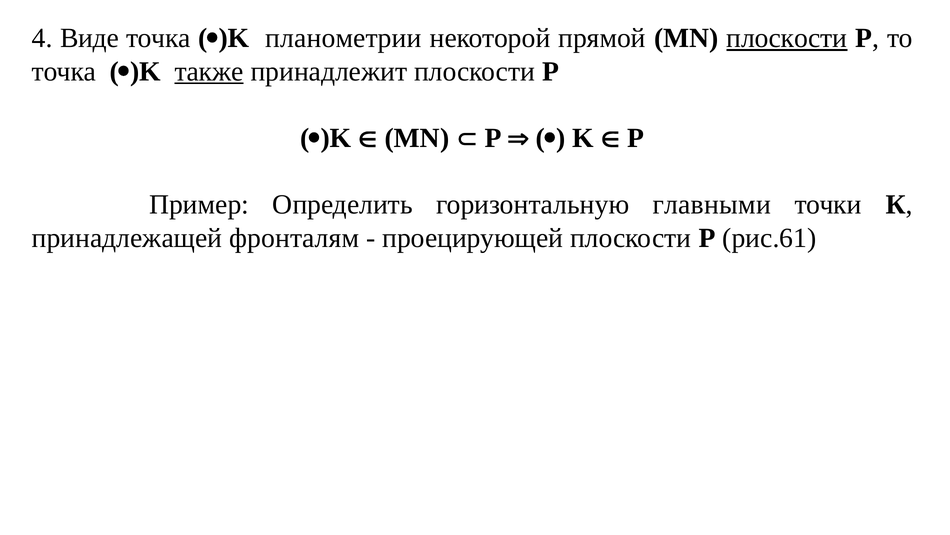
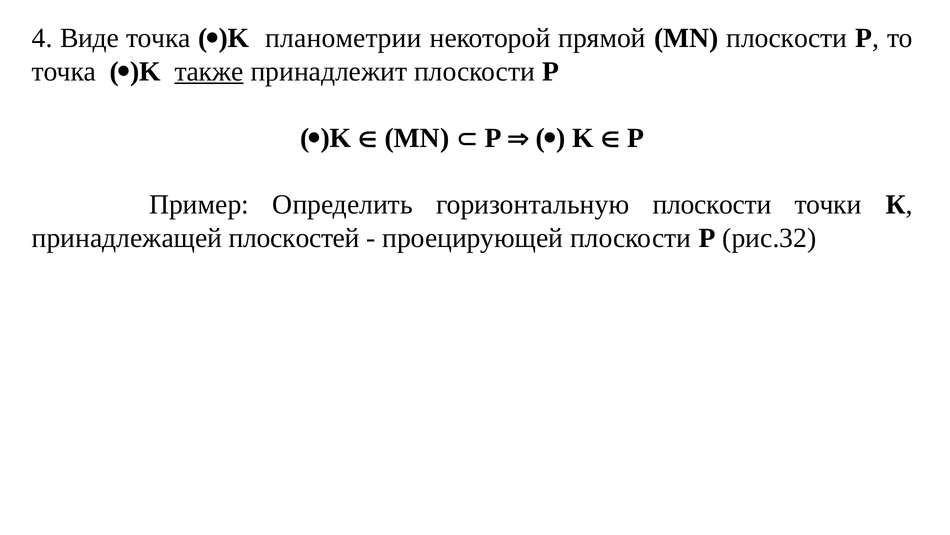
плоскости at (787, 38) underline: present -> none
горизонтальную главными: главными -> плоскости
фронталям: фронталям -> плоскостей
рис.61: рис.61 -> рис.32
